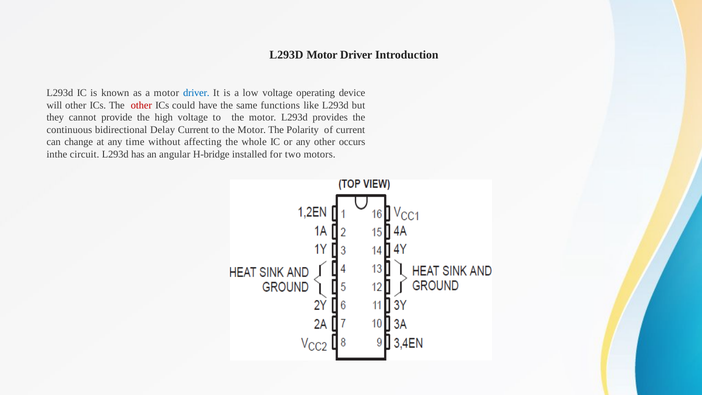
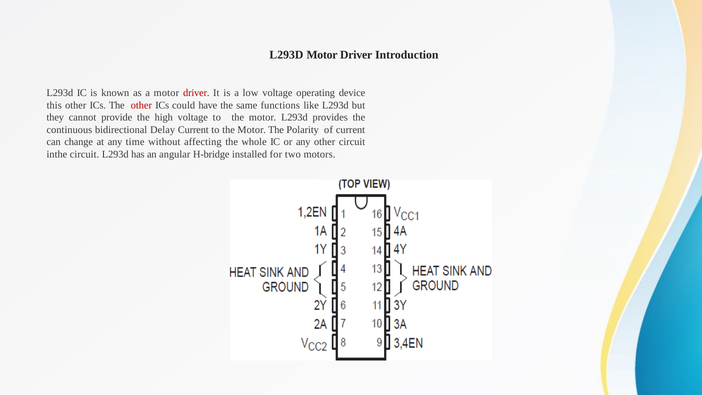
driver at (196, 93) colour: blue -> red
will: will -> this
other occurs: occurs -> circuit
